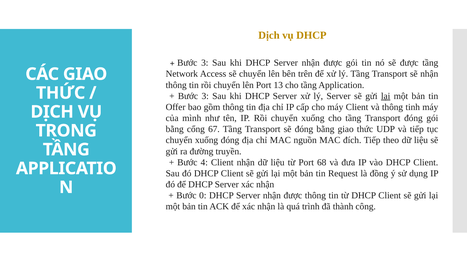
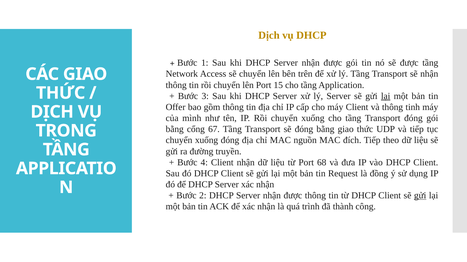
3 at (205, 63): 3 -> 1
13: 13 -> 15
0: 0 -> 2
gửi at (420, 196) underline: none -> present
